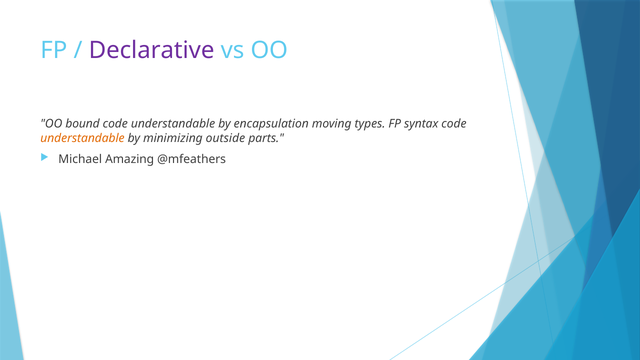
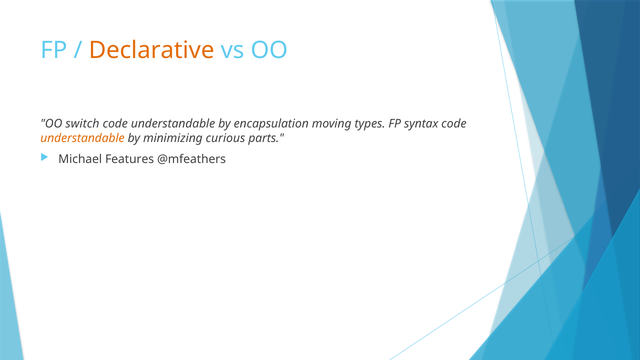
Declarative colour: purple -> orange
bound: bound -> switch
outside: outside -> curious
Amazing: Amazing -> Features
